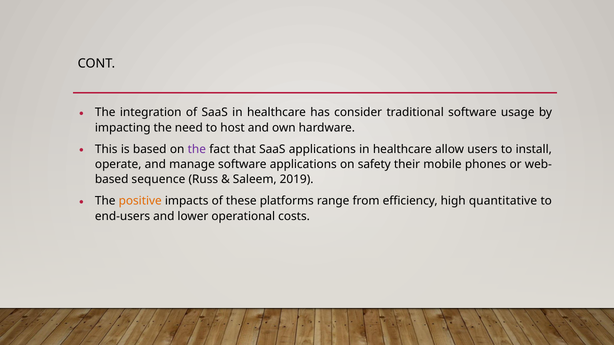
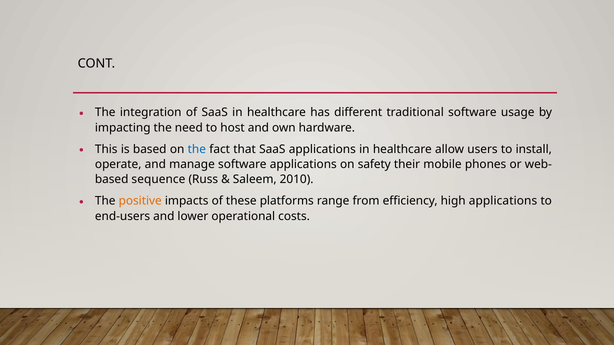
consider: consider -> different
the at (197, 149) colour: purple -> blue
2019: 2019 -> 2010
high quantitative: quantitative -> applications
